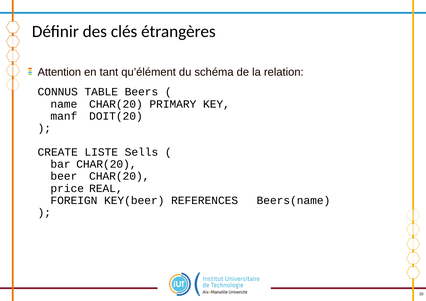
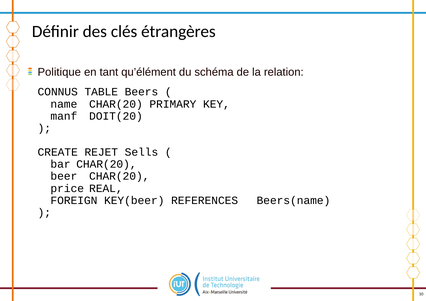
Attention: Attention -> Politique
LISTE: LISTE -> REJET
